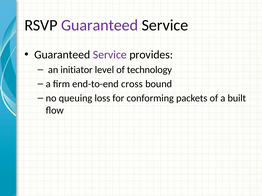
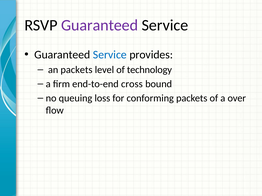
Service at (110, 55) colour: purple -> blue
an initiator: initiator -> packets
built: built -> over
